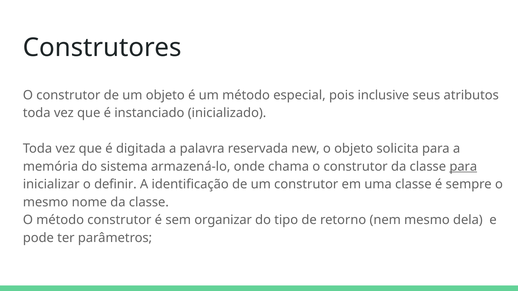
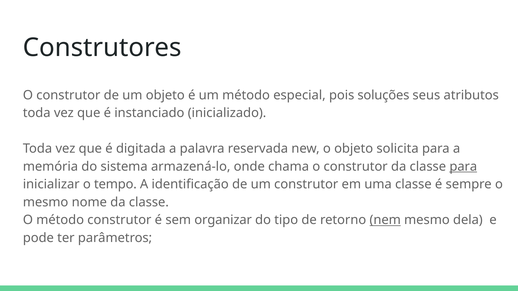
inclusive: inclusive -> soluções
definir: definir -> tempo
nem underline: none -> present
